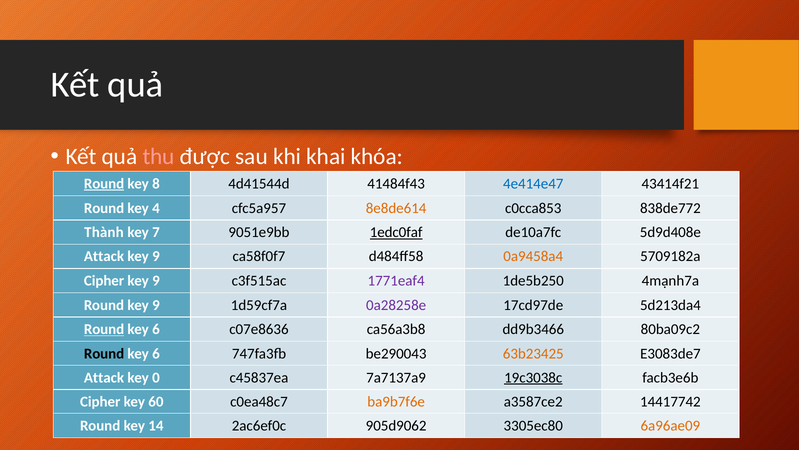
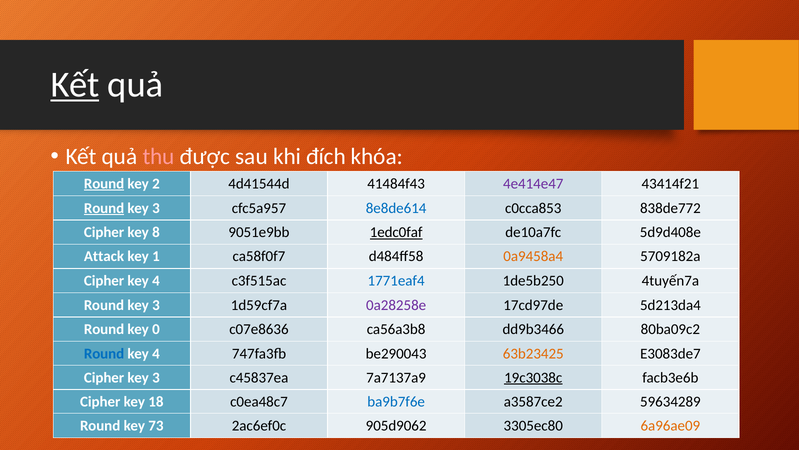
Kết at (75, 85) underline: none -> present
khai: khai -> đích
8: 8 -> 2
4e414e47 colour: blue -> purple
Round at (104, 208) underline: none -> present
4 at (156, 208): 4 -> 3
8e8de614 colour: orange -> blue
Thành at (104, 232): Thành -> Cipher
7: 7 -> 8
9 at (156, 256): 9 -> 1
9 at (156, 281): 9 -> 4
1771eaf4 colour: purple -> blue
4mạnh7a: 4mạnh7a -> 4tuyến7a
9 at (156, 305): 9 -> 3
Round at (104, 329) underline: present -> none
6 at (156, 329): 6 -> 0
Round at (104, 353) colour: black -> blue
6 at (156, 353): 6 -> 4
Attack at (104, 377): Attack -> Cipher
0 at (156, 377): 0 -> 3
60: 60 -> 18
ba9b7f6e colour: orange -> blue
14417742: 14417742 -> 59634289
14: 14 -> 73
